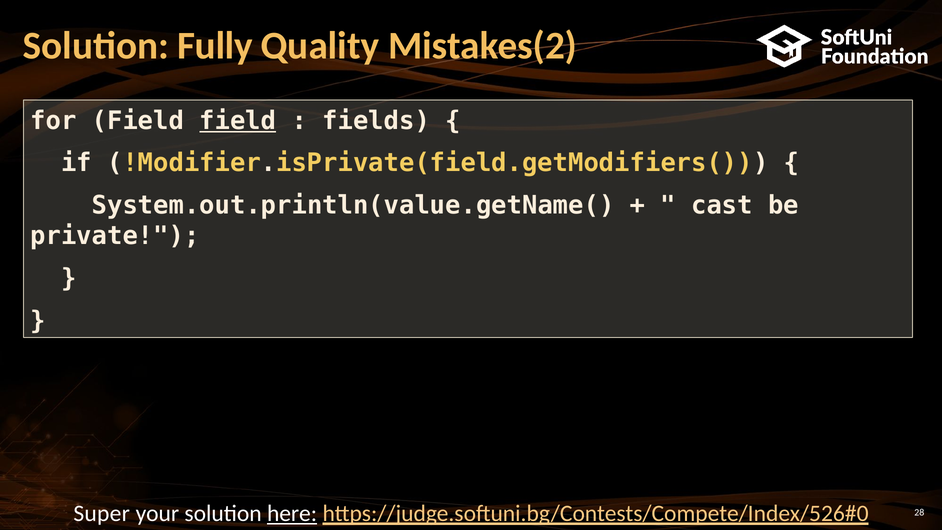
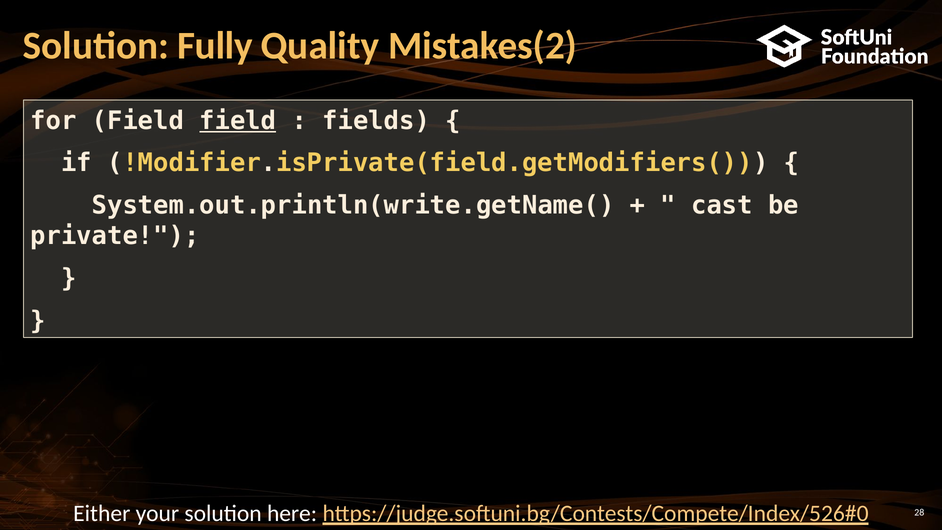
System.out.println(value.getName(: System.out.println(value.getName( -> System.out.println(write.getName(
Super: Super -> Either
here underline: present -> none
